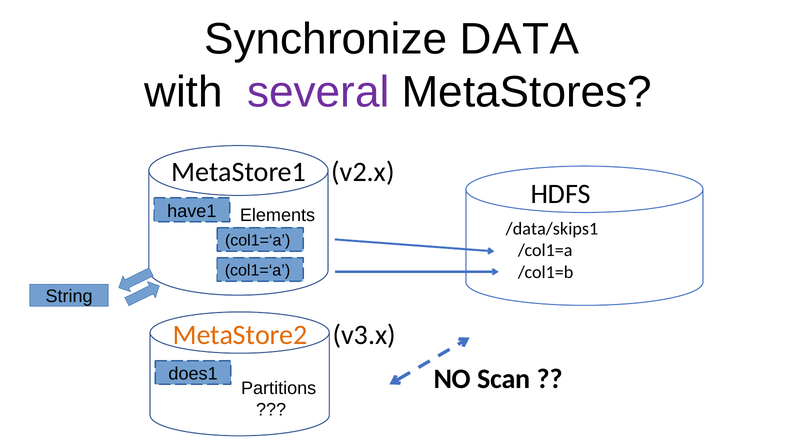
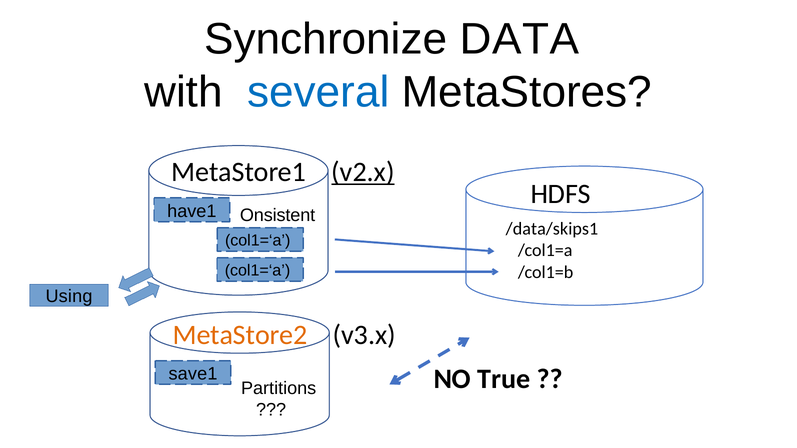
several colour: purple -> blue
v2.x underline: none -> present
Elements: Elements -> Onsistent
String: String -> Using
does1: does1 -> save1
Scan: Scan -> True
